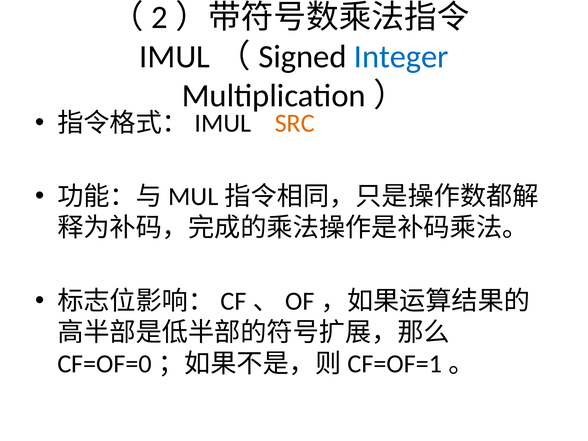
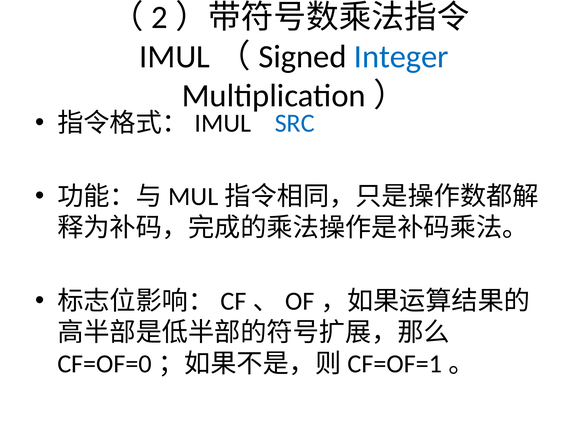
SRC colour: orange -> blue
